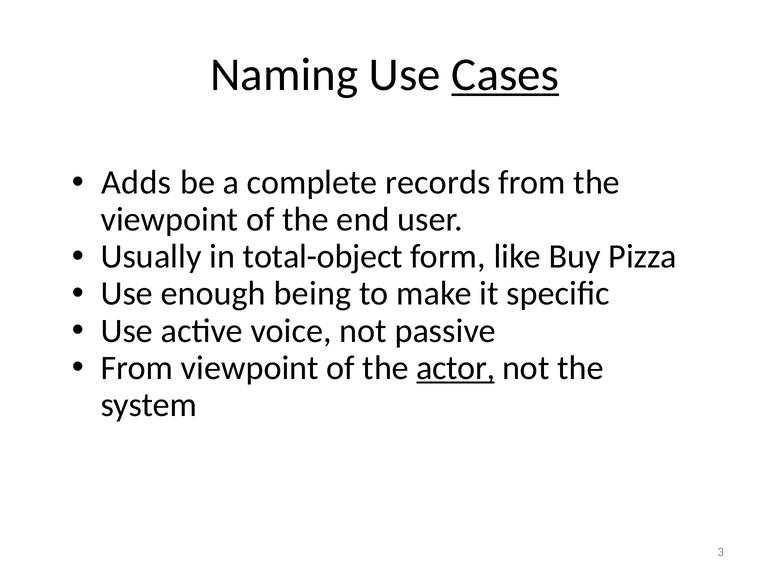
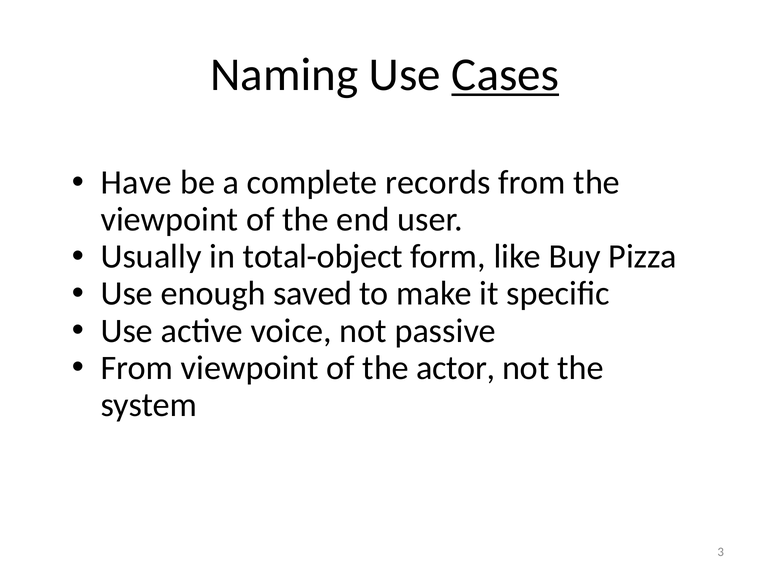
Adds: Adds -> Have
being: being -> saved
actor underline: present -> none
